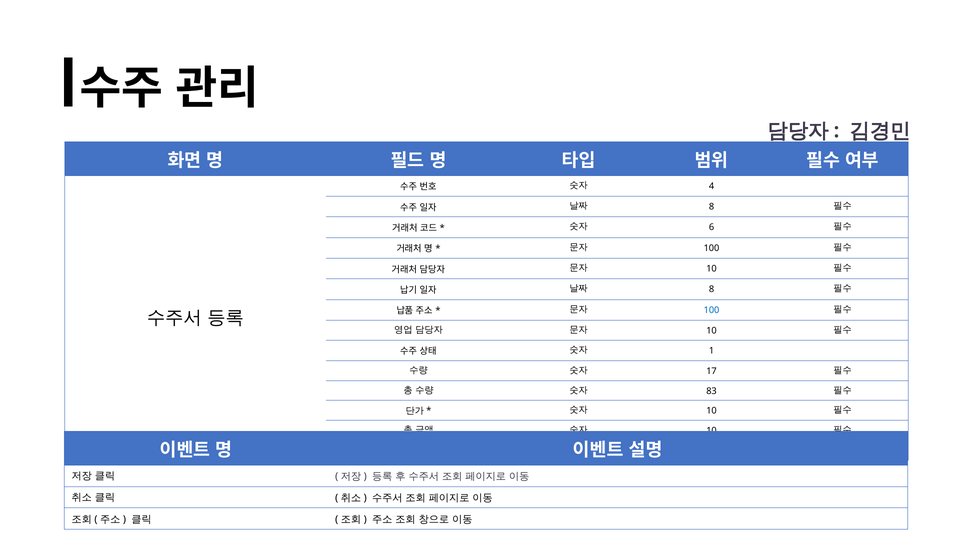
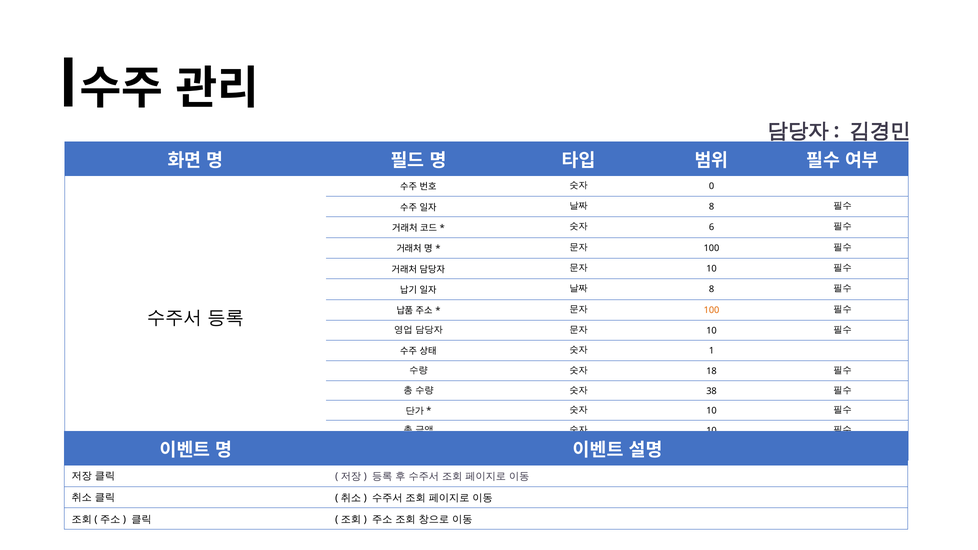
4: 4 -> 0
100 at (712, 310) colour: blue -> orange
17: 17 -> 18
83: 83 -> 38
